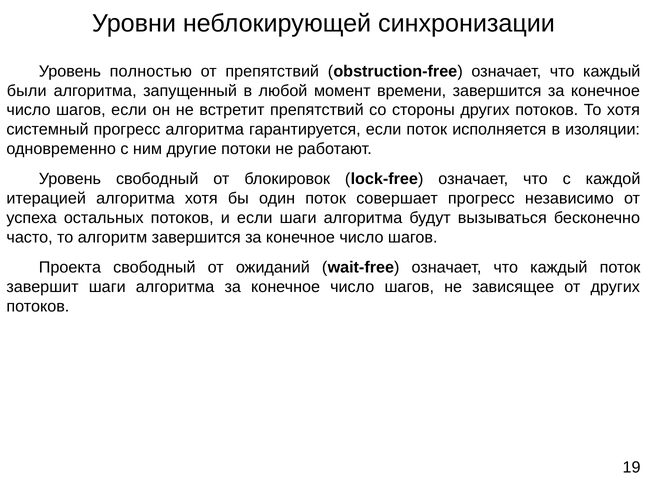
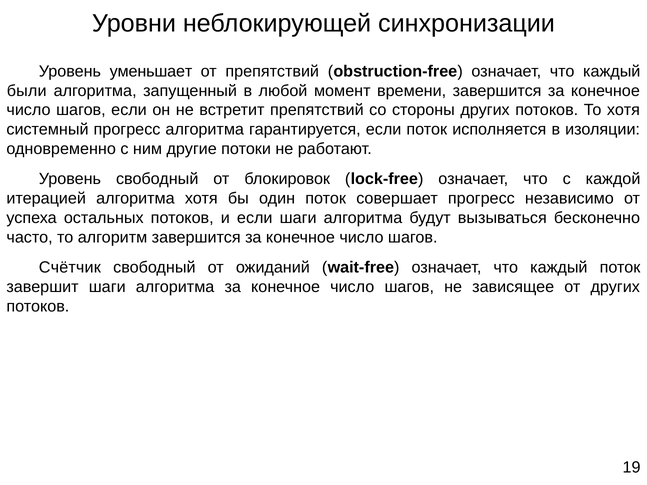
полностью: полностью -> уменьшает
Проекта: Проекта -> Счётчик
